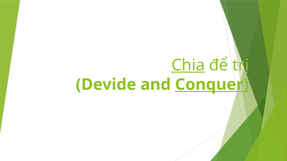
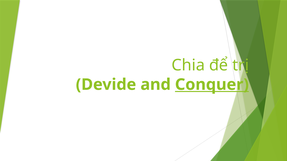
Chia underline: present -> none
